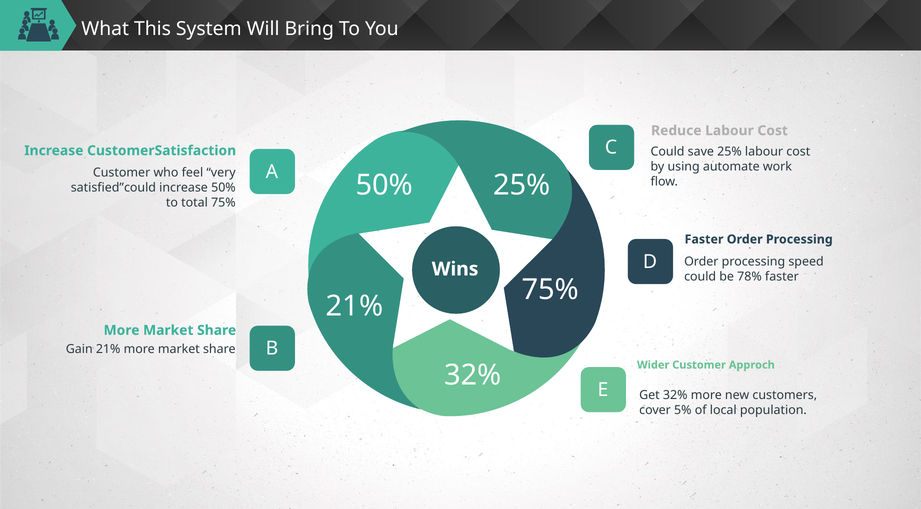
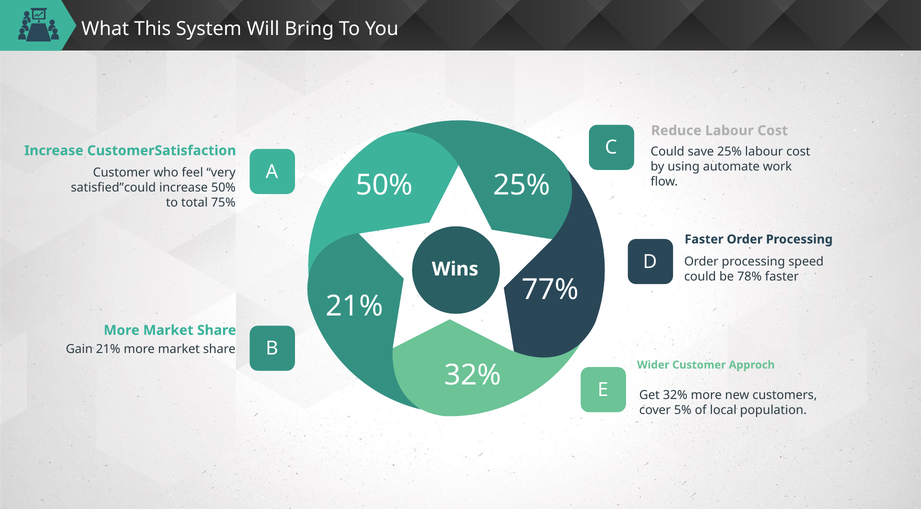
75% at (550, 290): 75% -> 77%
